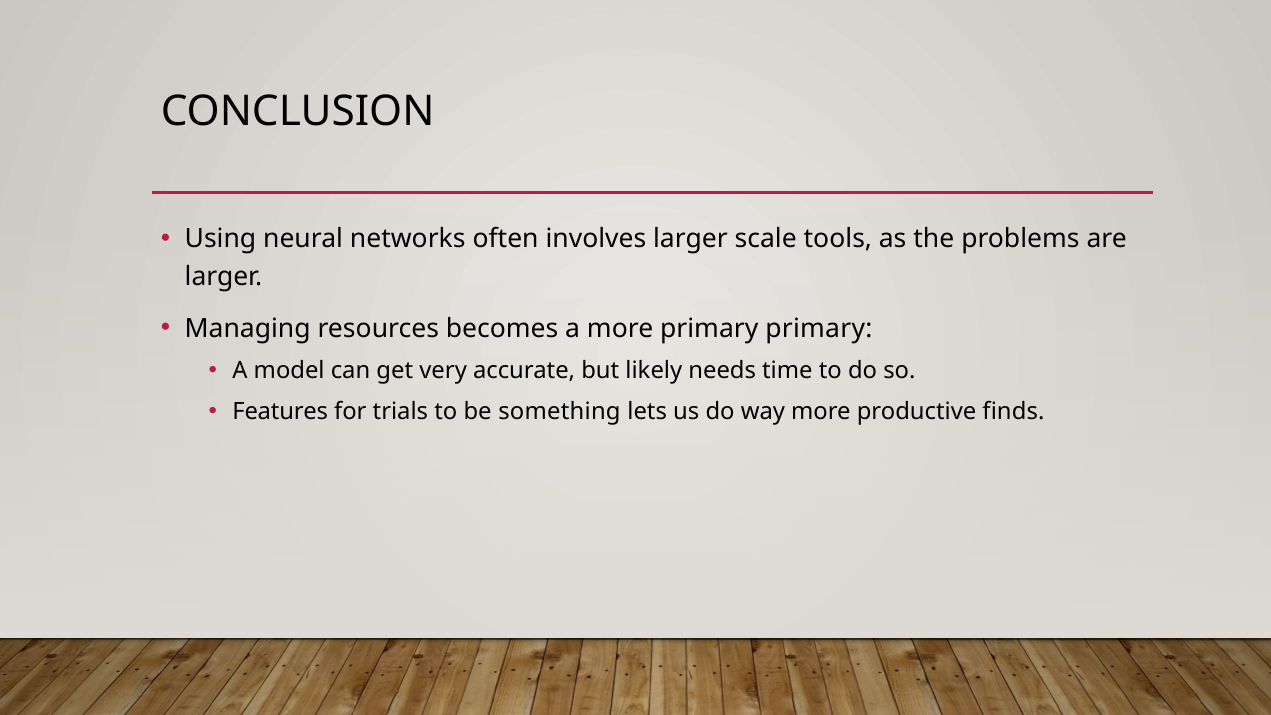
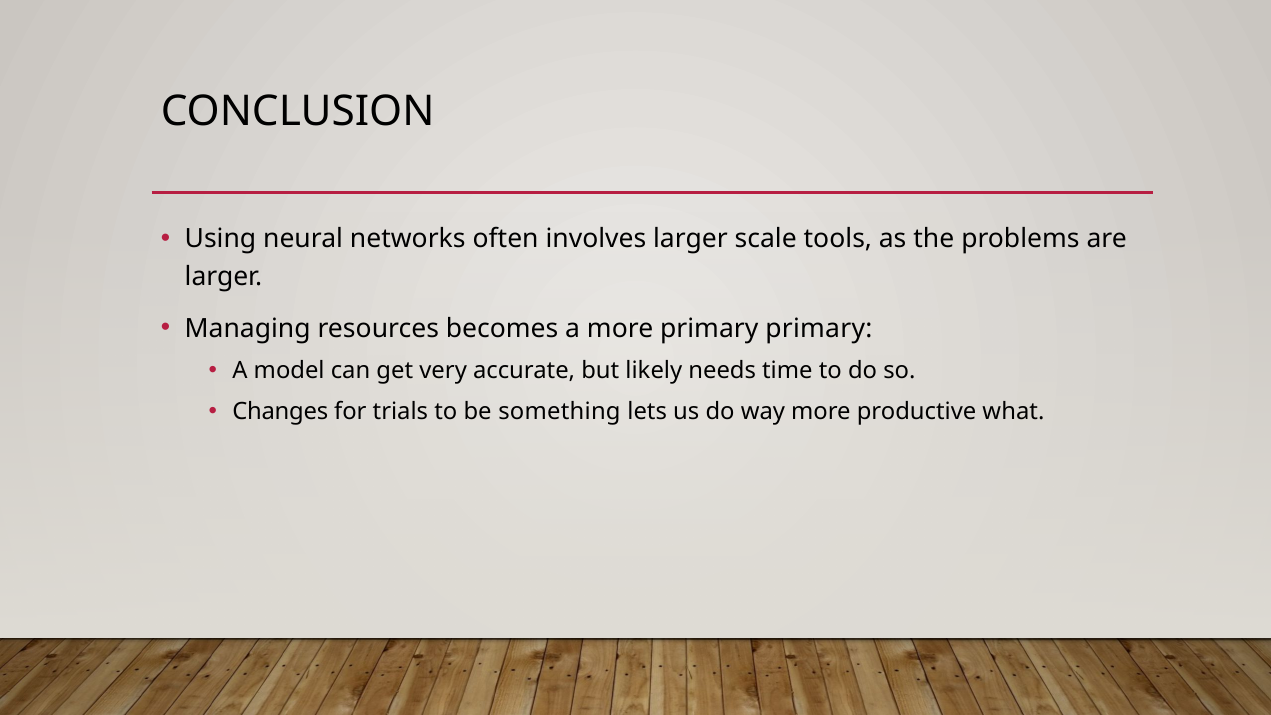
Features: Features -> Changes
finds: finds -> what
